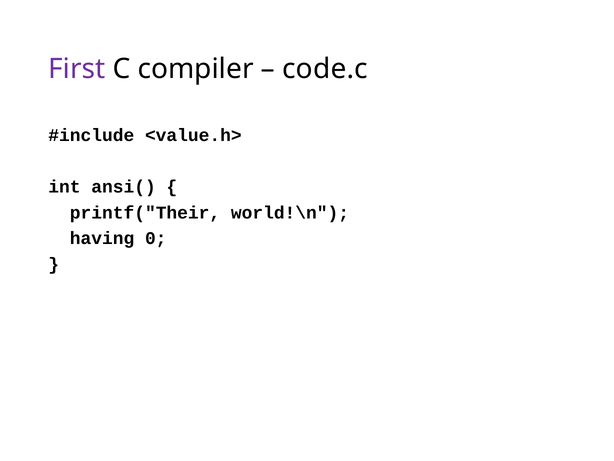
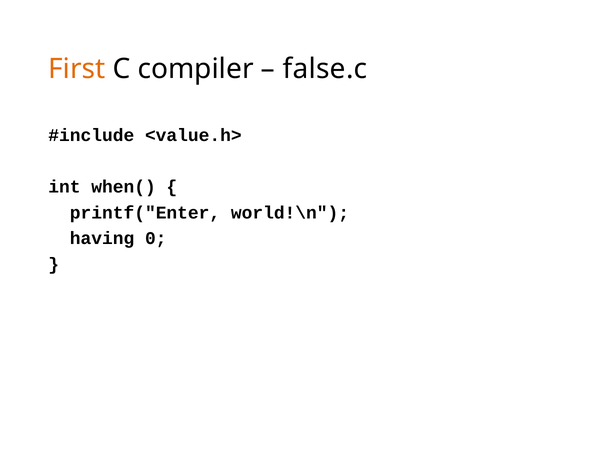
First colour: purple -> orange
code.c: code.c -> false.c
ansi(: ansi( -> when(
printf("Their: printf("Their -> printf("Enter
